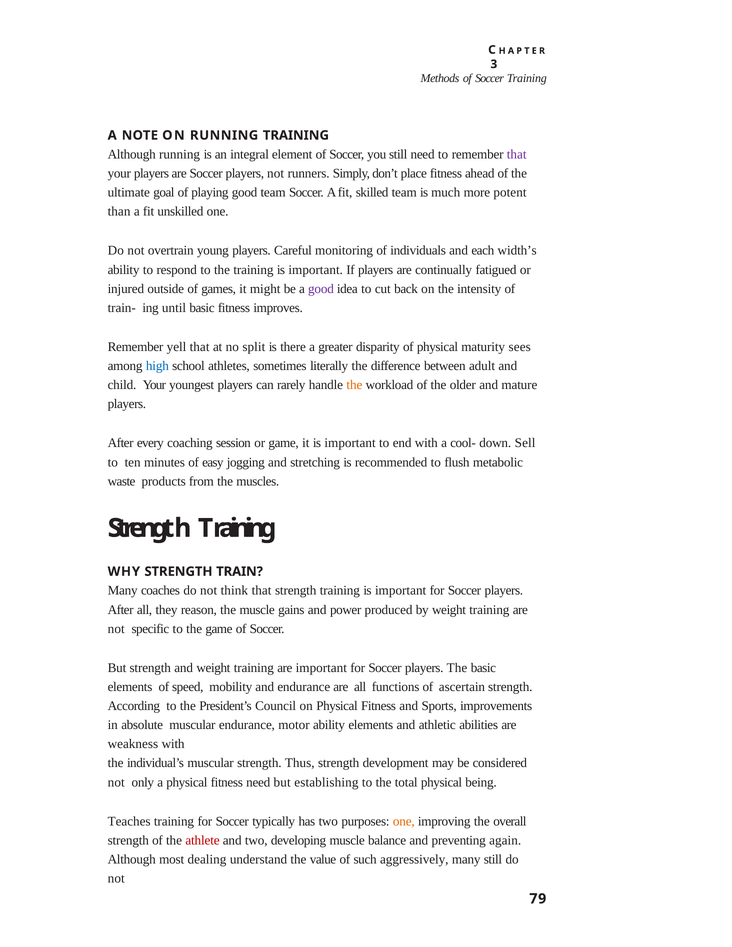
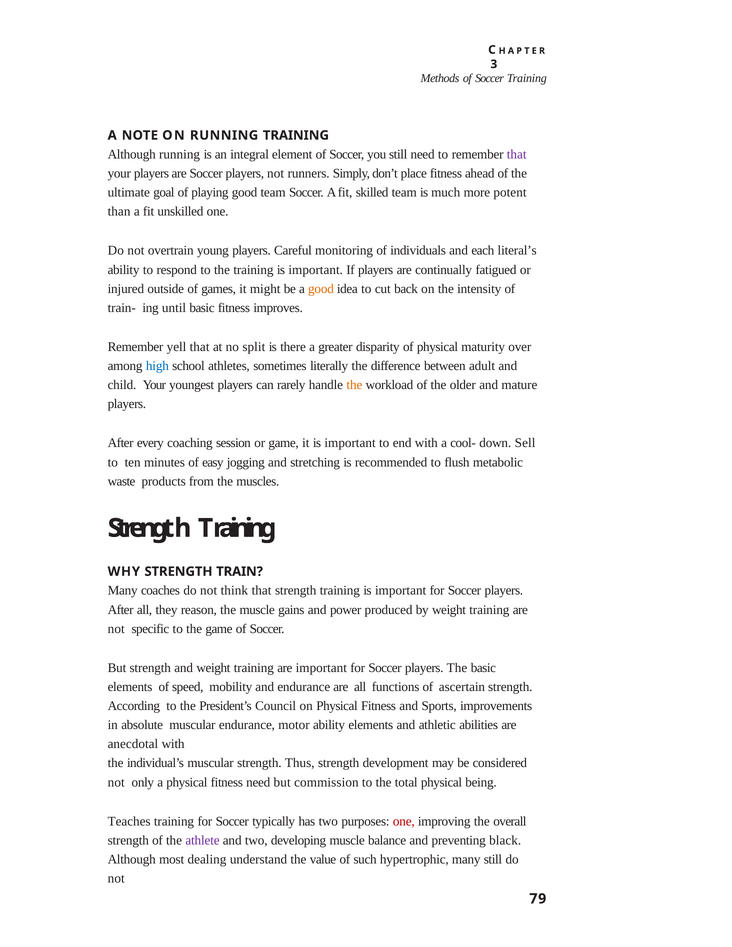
width’s: width’s -> literal’s
good at (321, 289) colour: purple -> orange
sees: sees -> over
weakness: weakness -> anecdotal
establishing: establishing -> commission
one at (404, 822) colour: orange -> red
athlete colour: red -> purple
again: again -> black
aggressively: aggressively -> hypertrophic
